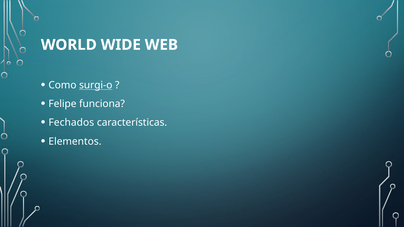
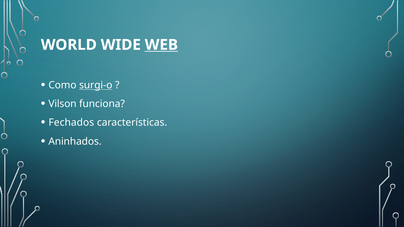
WEB underline: none -> present
Felipe: Felipe -> Vilson
Elementos: Elementos -> Aninhados
